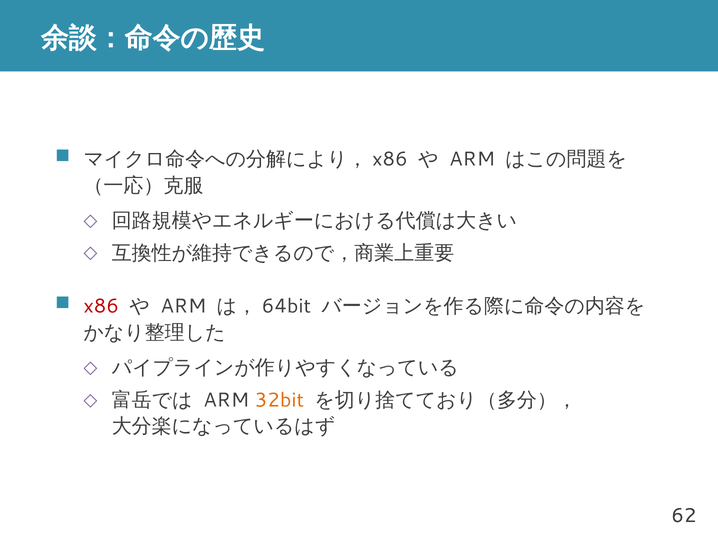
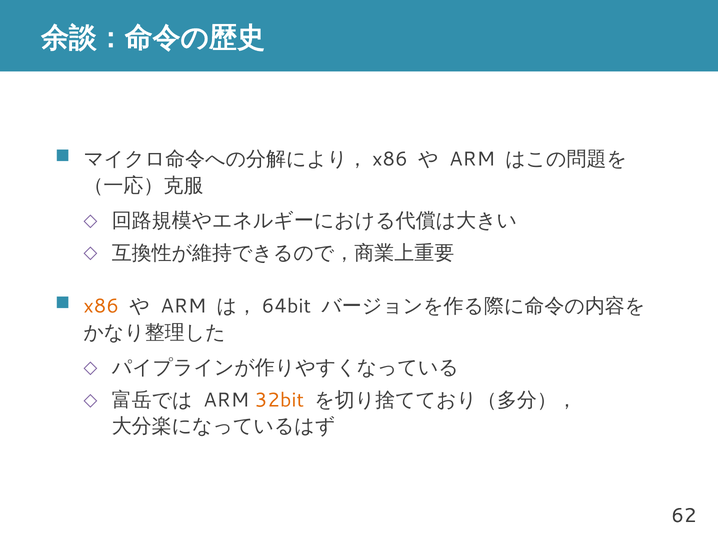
x86 colour: red -> orange
